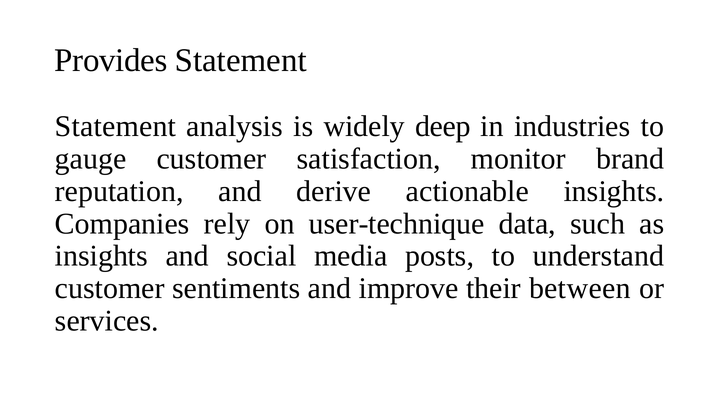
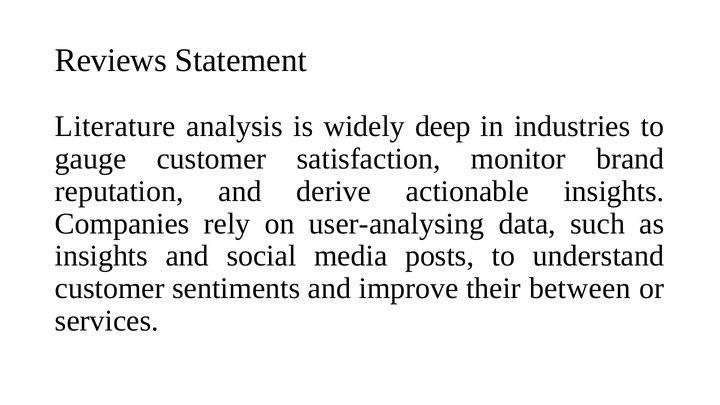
Provides: Provides -> Reviews
Statement at (115, 127): Statement -> Literature
user-technique: user-technique -> user-analysing
